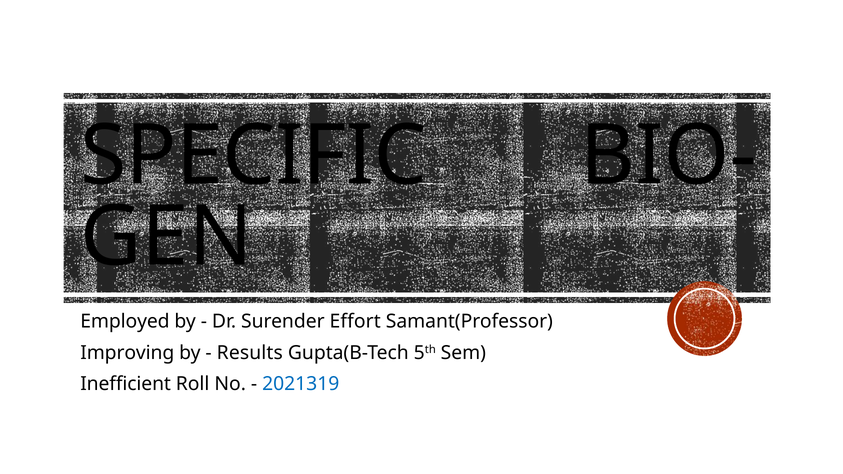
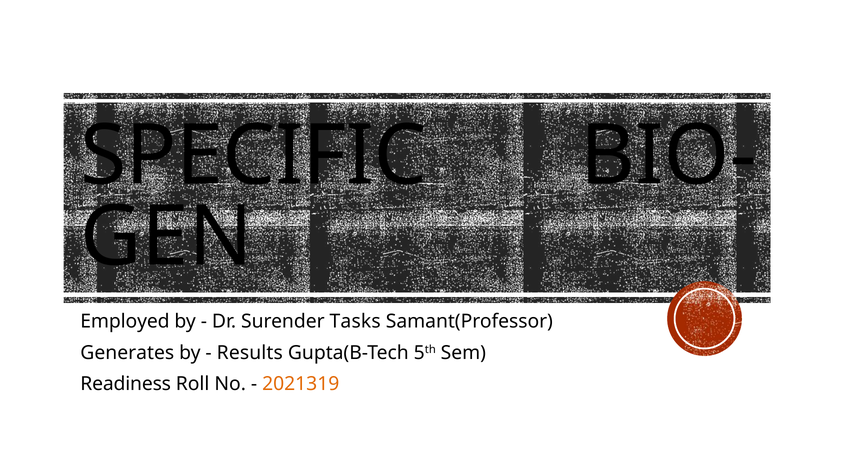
Effort: Effort -> Tasks
Improving: Improving -> Generates
Inefficient: Inefficient -> Readiness
2021319 colour: blue -> orange
